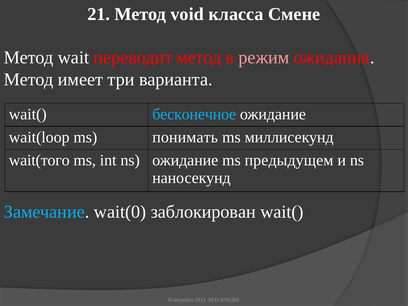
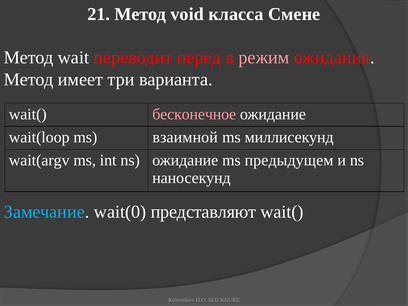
переводит метод: метод -> перед
бесконечное colour: light blue -> pink
понимать: понимать -> взаимной
wait(того: wait(того -> wait(argv
заблокирован: заблокирован -> представляют
